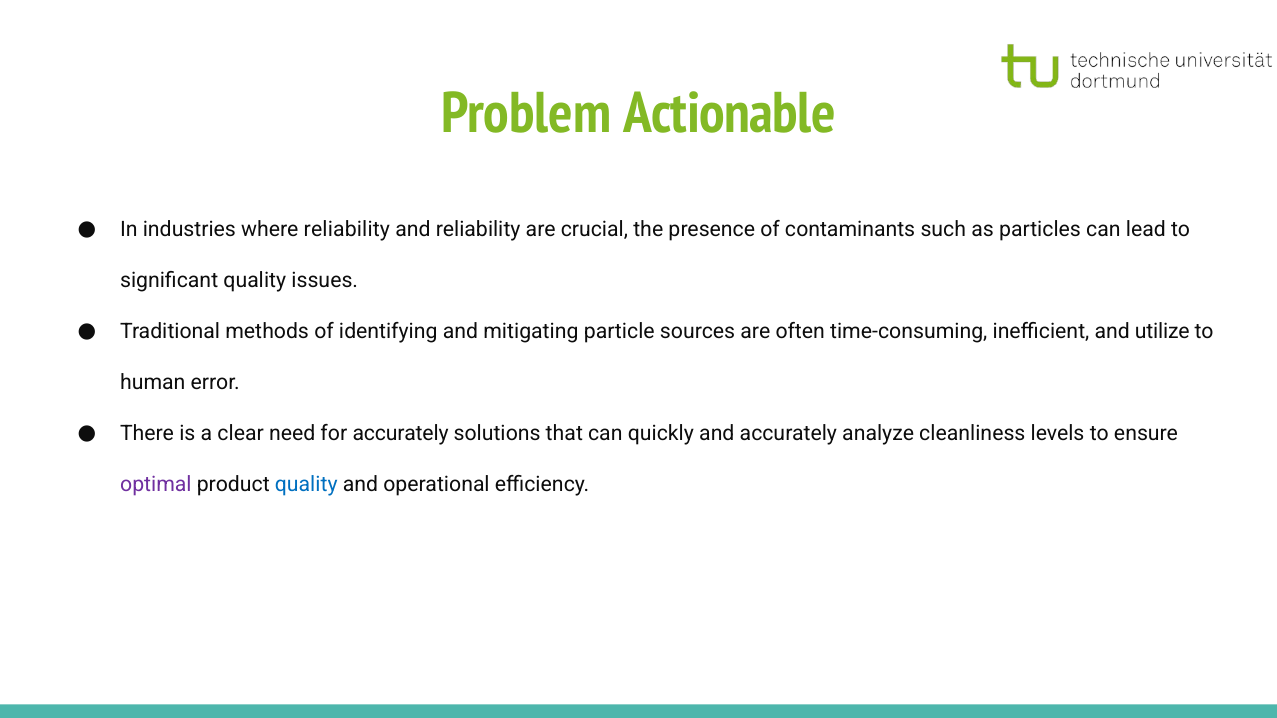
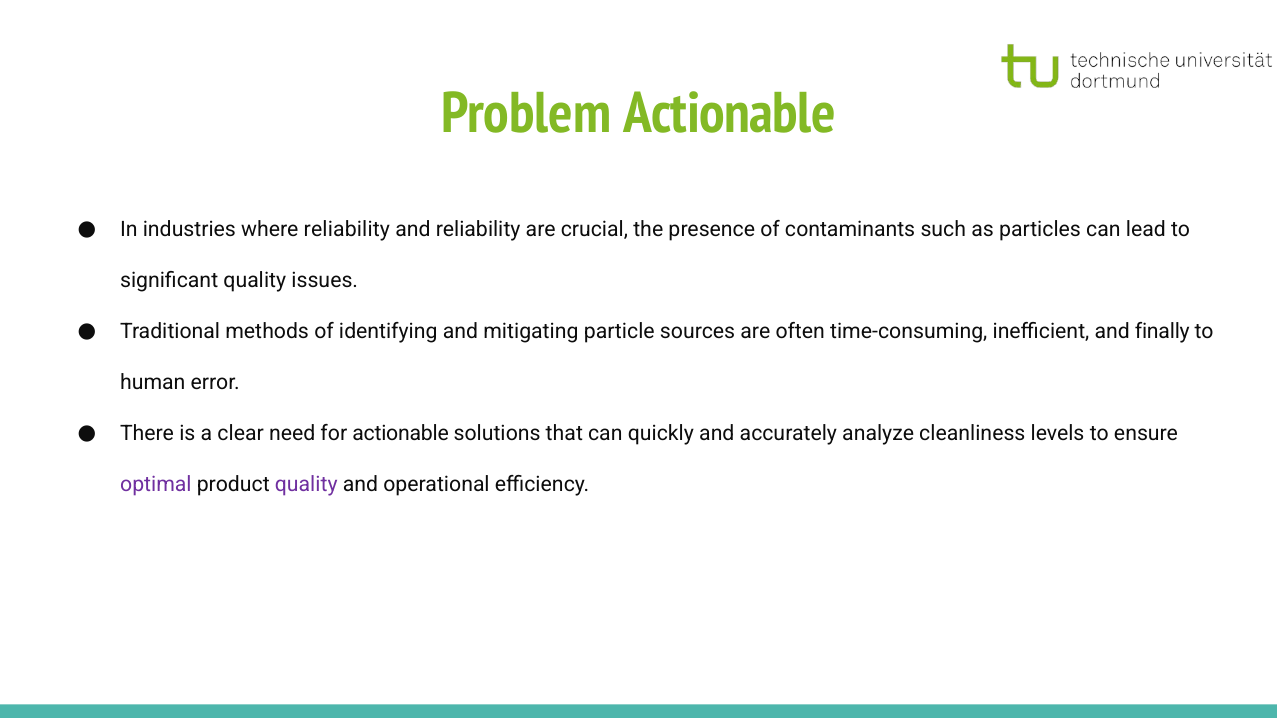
utilize: utilize -> finally
for accurately: accurately -> actionable
quality at (306, 485) colour: blue -> purple
